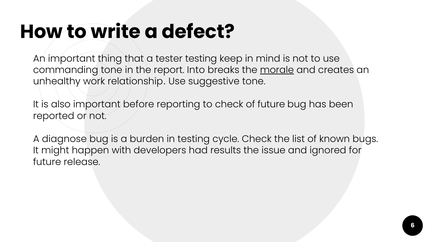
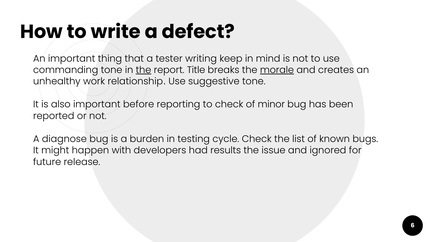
tester testing: testing -> writing
the at (144, 70) underline: none -> present
Into: Into -> Title
of future: future -> minor
